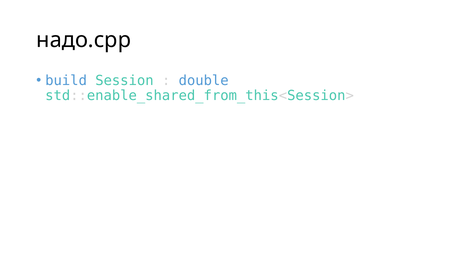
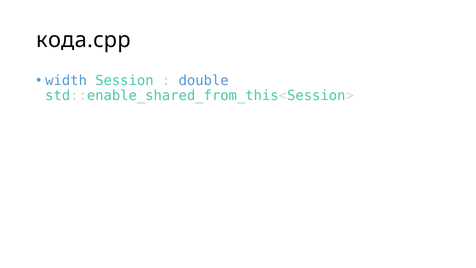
надо.cpp: надо.cpp -> кода.cpp
build: build -> width
